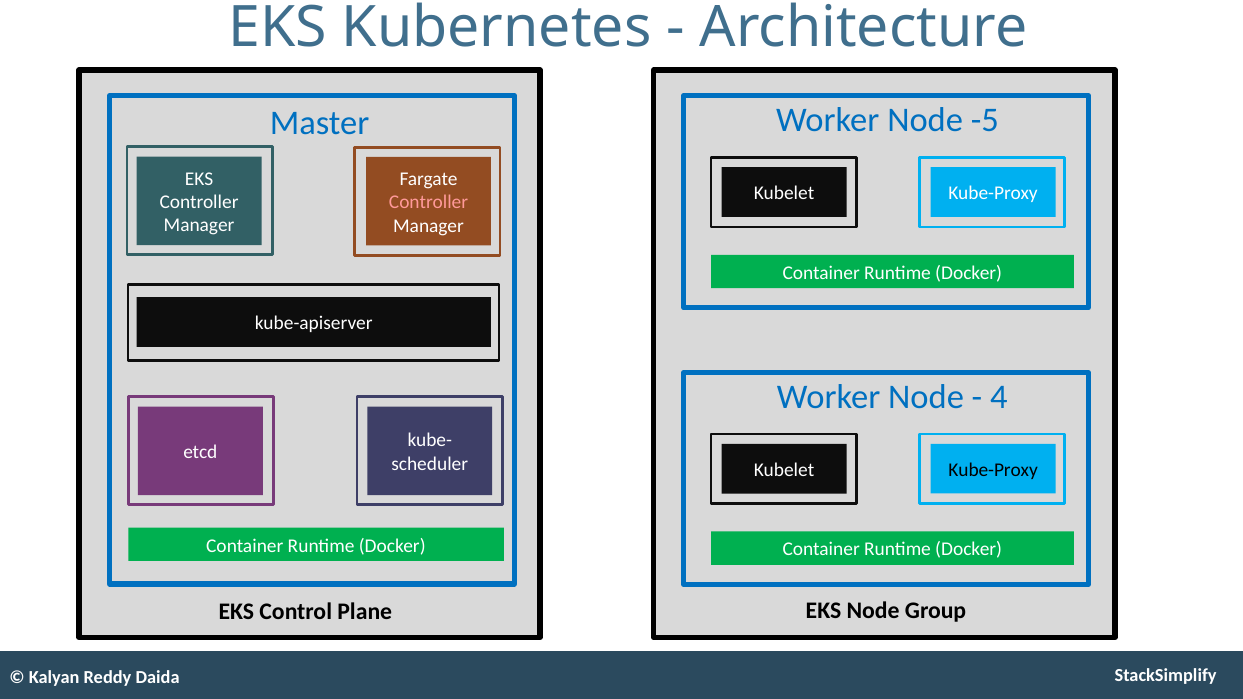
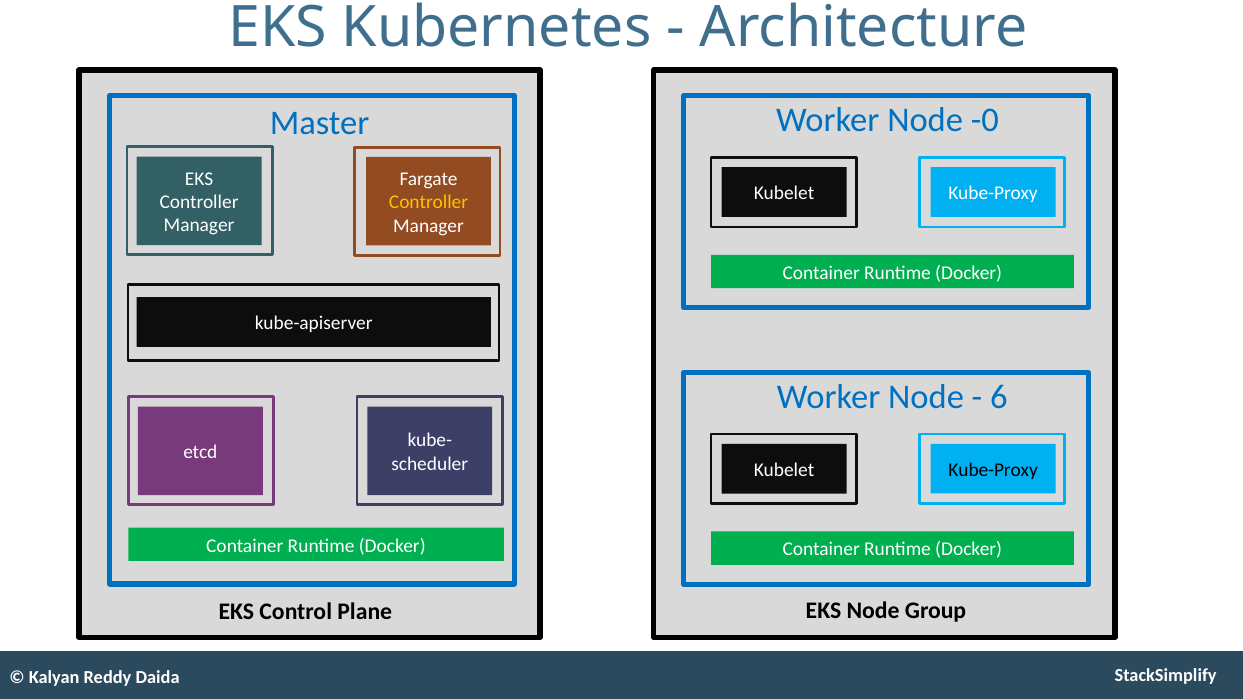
-5: -5 -> -0
Controller at (429, 203) colour: pink -> yellow
4: 4 -> 6
